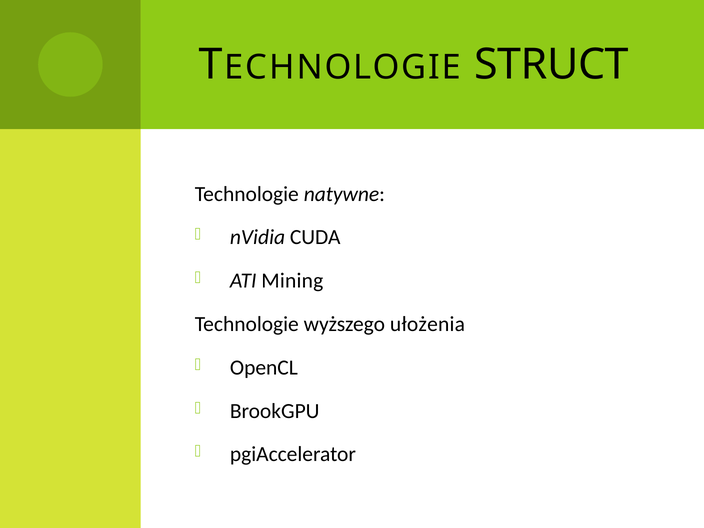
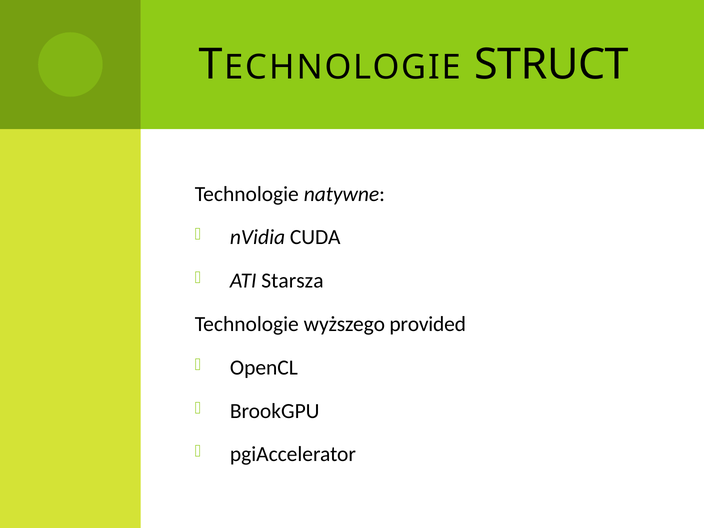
Mining: Mining -> Starsza
ułożenia: ułożenia -> provided
